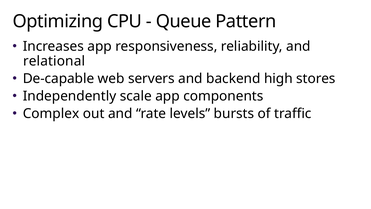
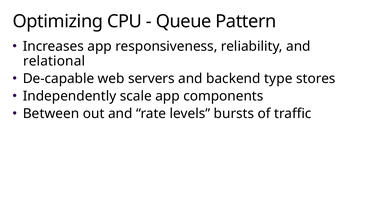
high: high -> type
Complex: Complex -> Between
